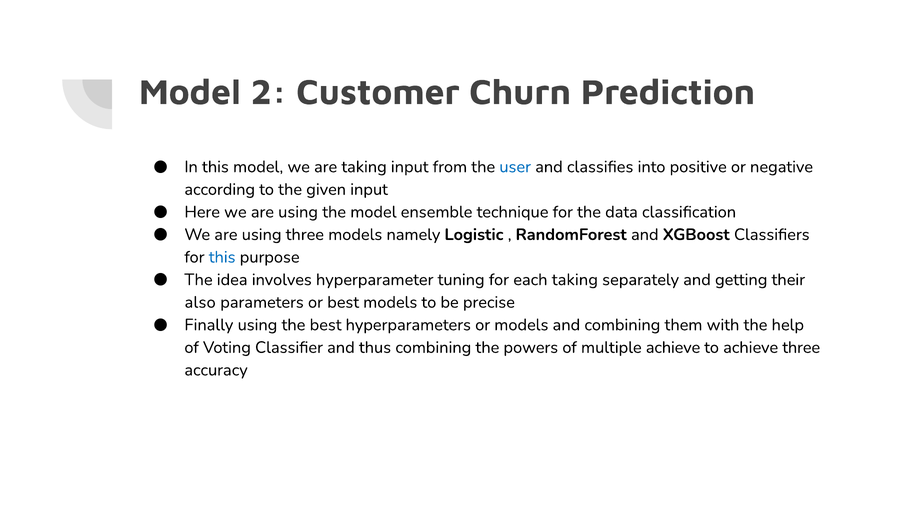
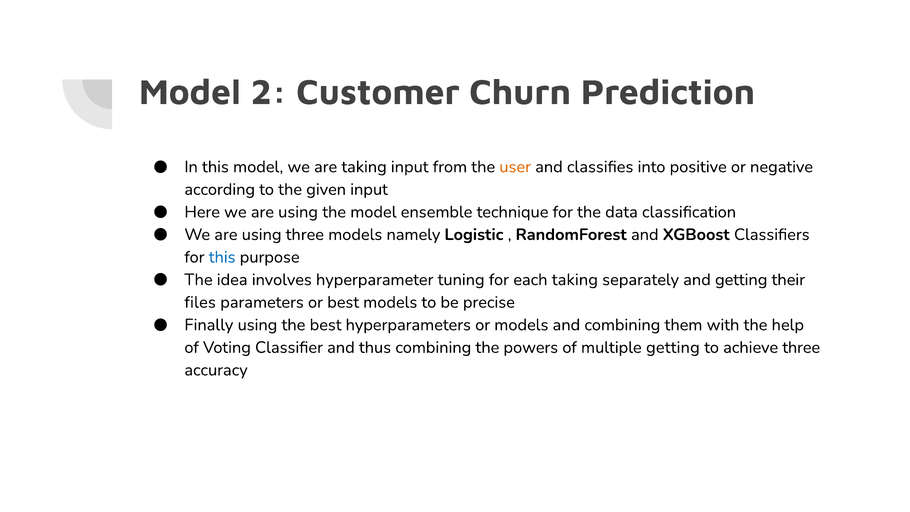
user colour: blue -> orange
also: also -> files
multiple achieve: achieve -> getting
